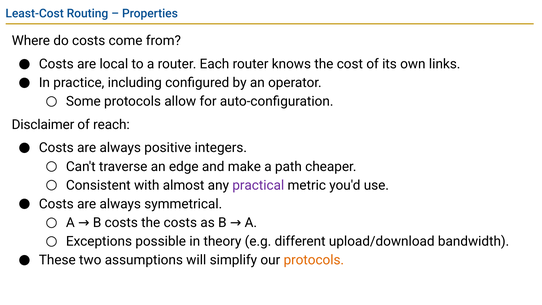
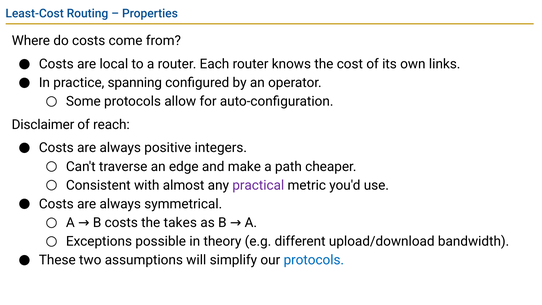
including: including -> spanning
the costs: costs -> takes
protocols at (314, 260) colour: orange -> blue
